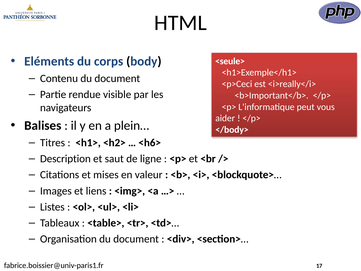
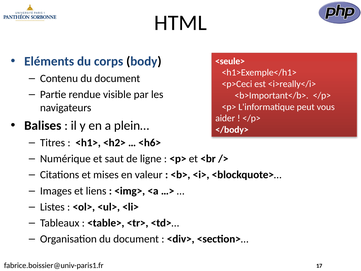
Description: Description -> Numérique
